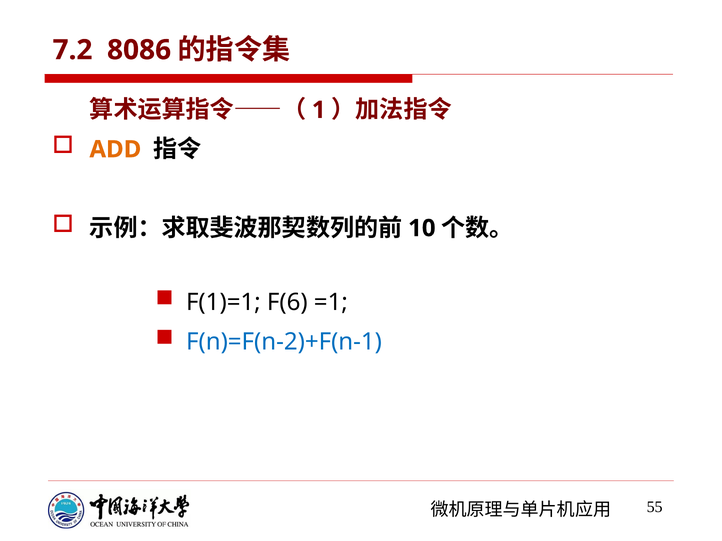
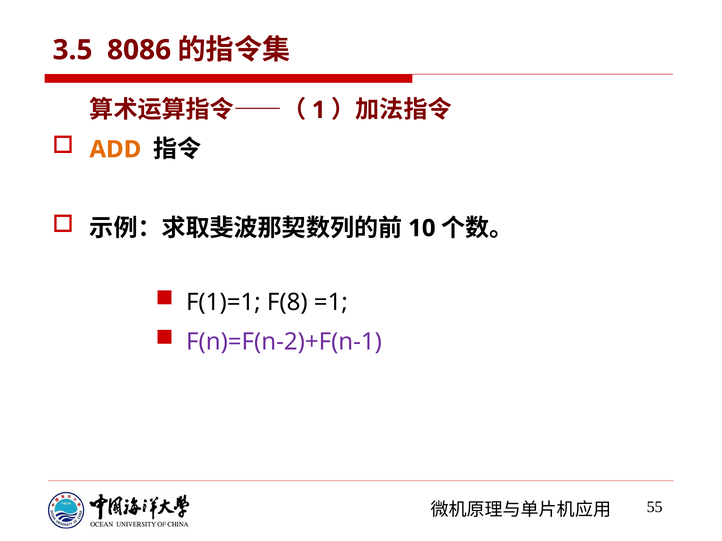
7.2: 7.2 -> 3.5
F(6: F(6 -> F(8
F(n)=F(n-2)+F(n-1 colour: blue -> purple
